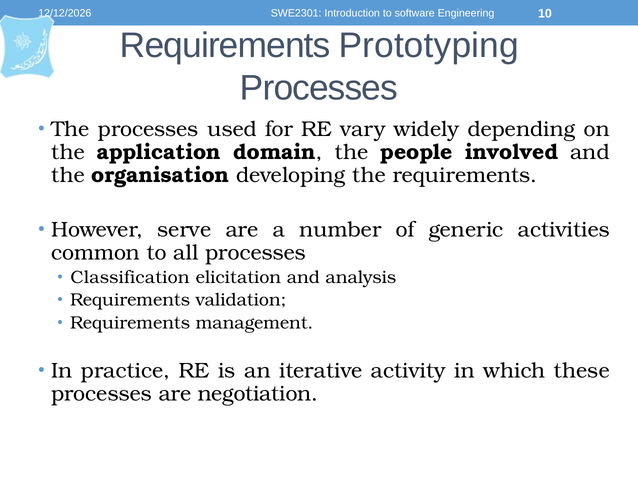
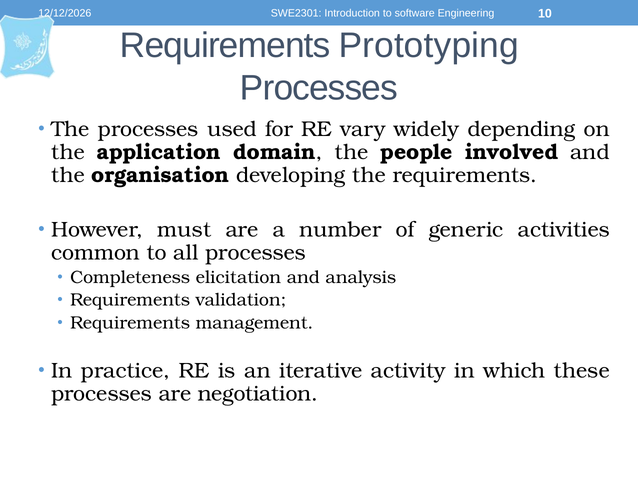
serve: serve -> must
Classification: Classification -> Completeness
